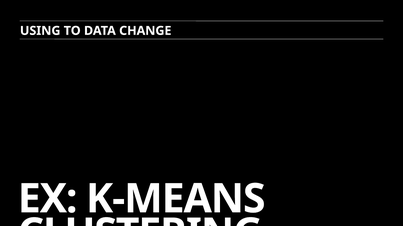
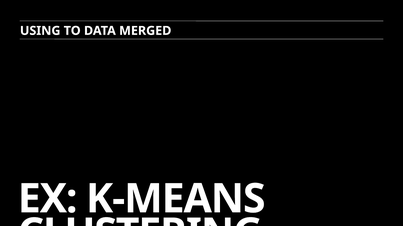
CHANGE: CHANGE -> MERGED
